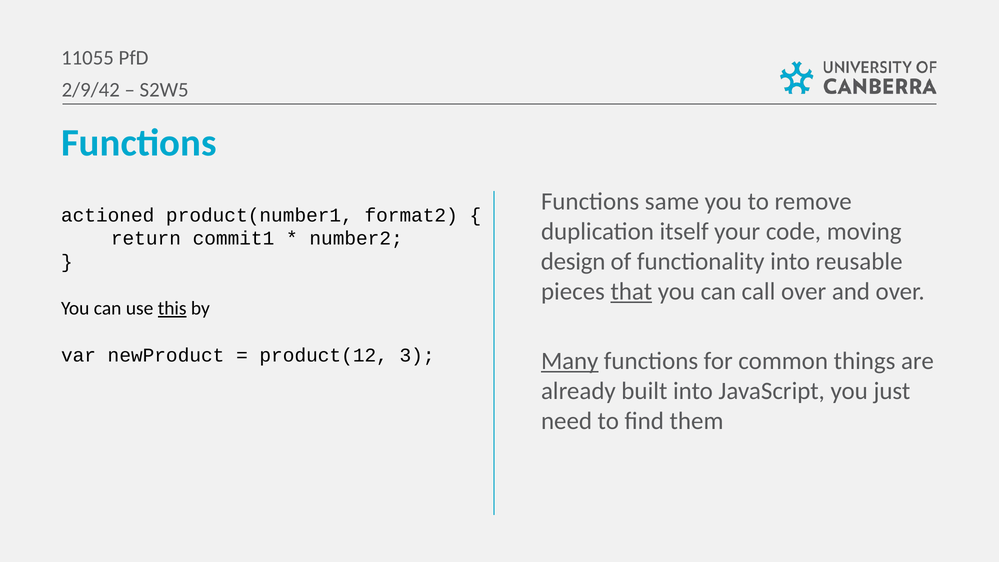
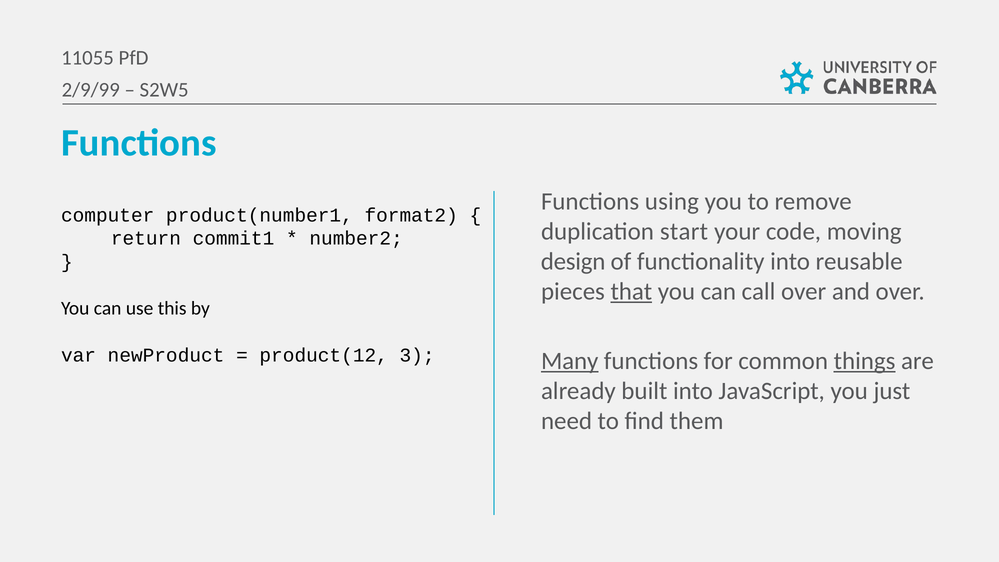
2/9/42: 2/9/42 -> 2/9/99
same: same -> using
actioned: actioned -> computer
itself: itself -> start
this underline: present -> none
things underline: none -> present
